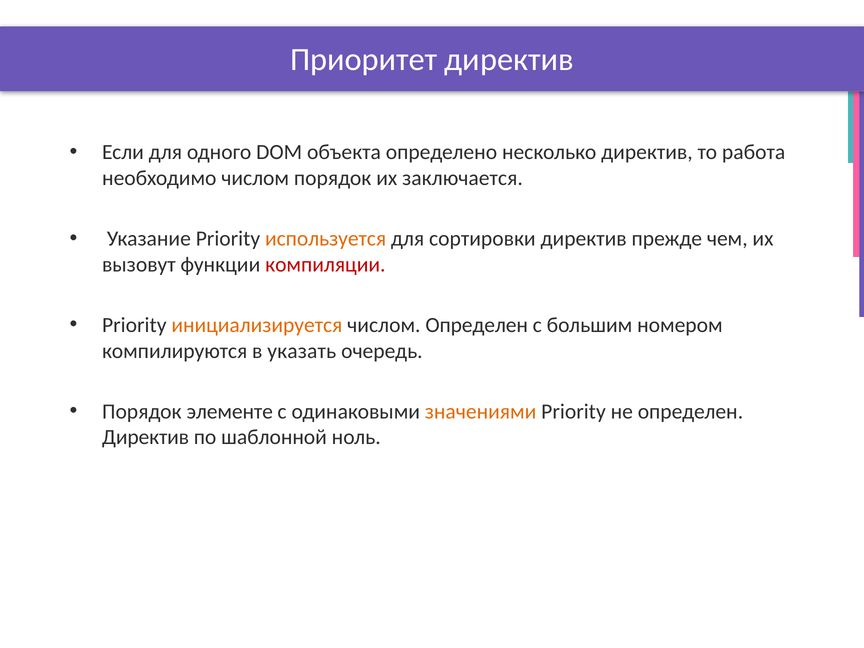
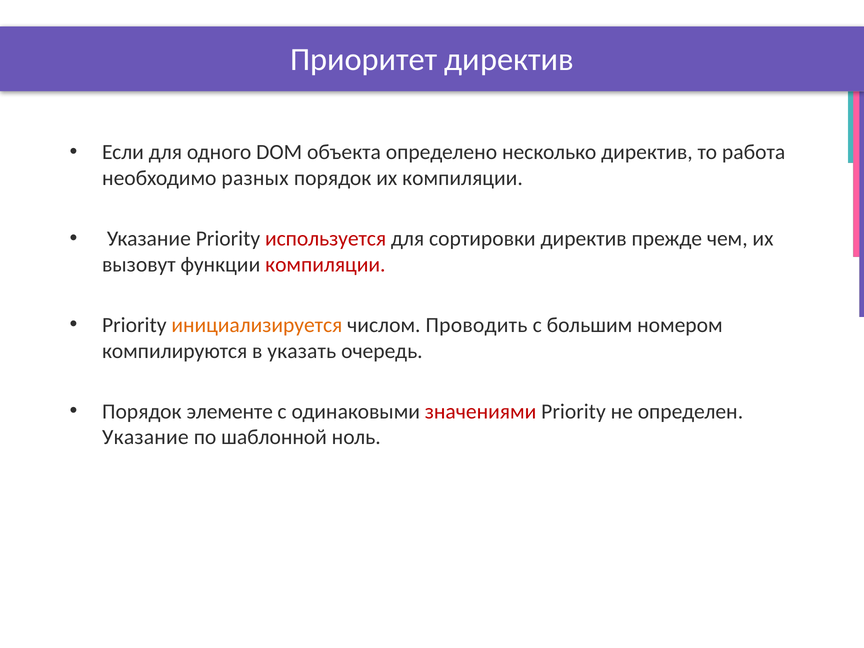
необходимо числом: числом -> разных
их заключается: заключается -> компиляции
используется colour: orange -> red
числом Определен: Определен -> Проводить
значениями colour: orange -> red
Директив at (146, 437): Директив -> Указание
